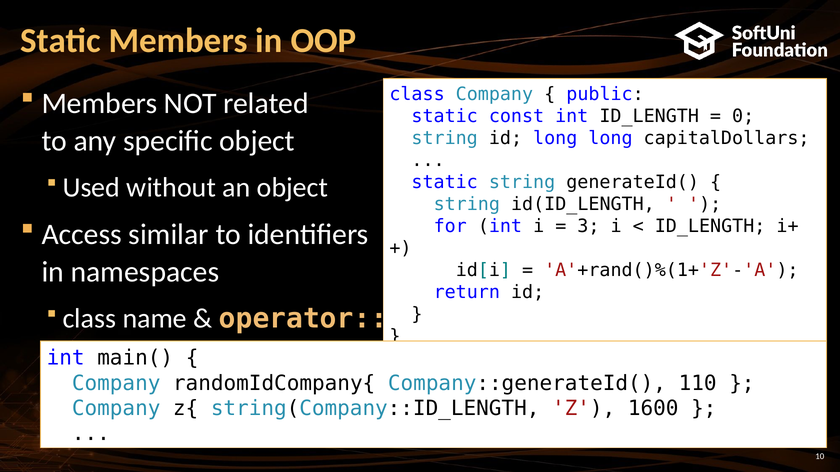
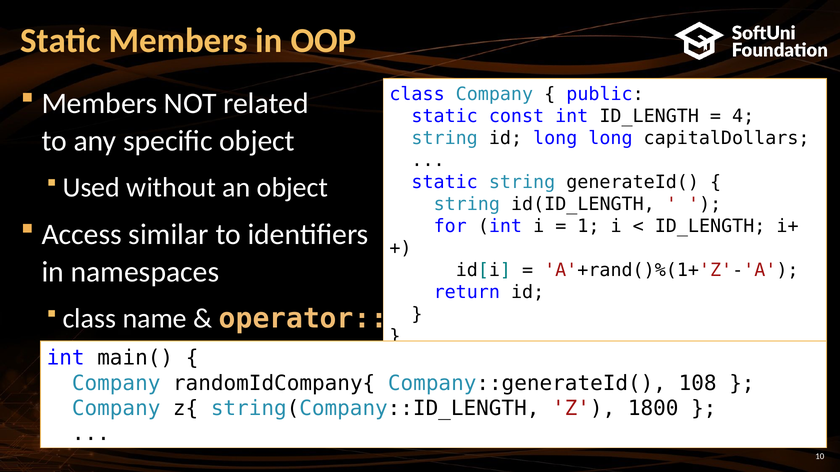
0: 0 -> 4
3: 3 -> 1
110: 110 -> 108
1600: 1600 -> 1800
